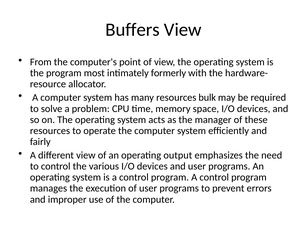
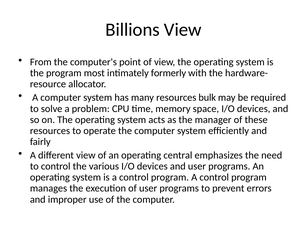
Buffers: Buffers -> Billions
output: output -> central
